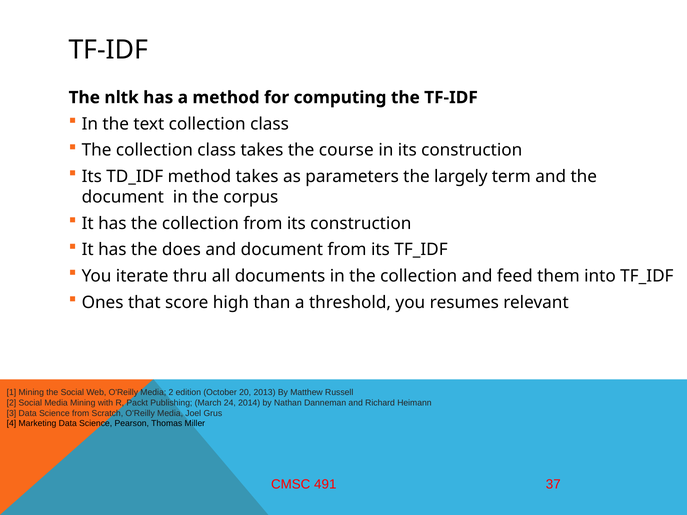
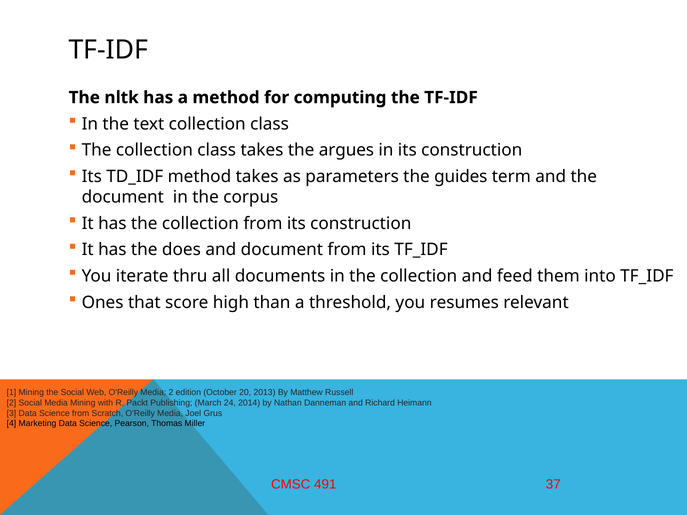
course: course -> argues
largely: largely -> guides
